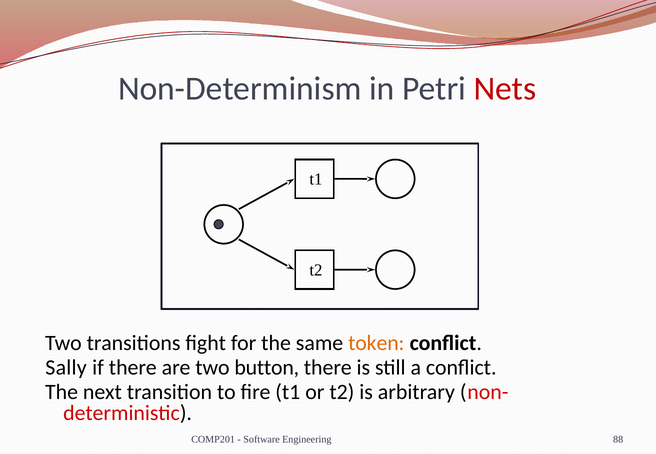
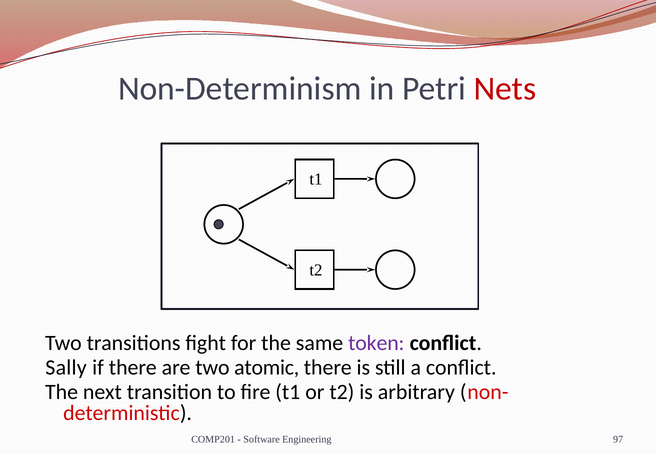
token colour: orange -> purple
button: button -> atomic
88: 88 -> 97
